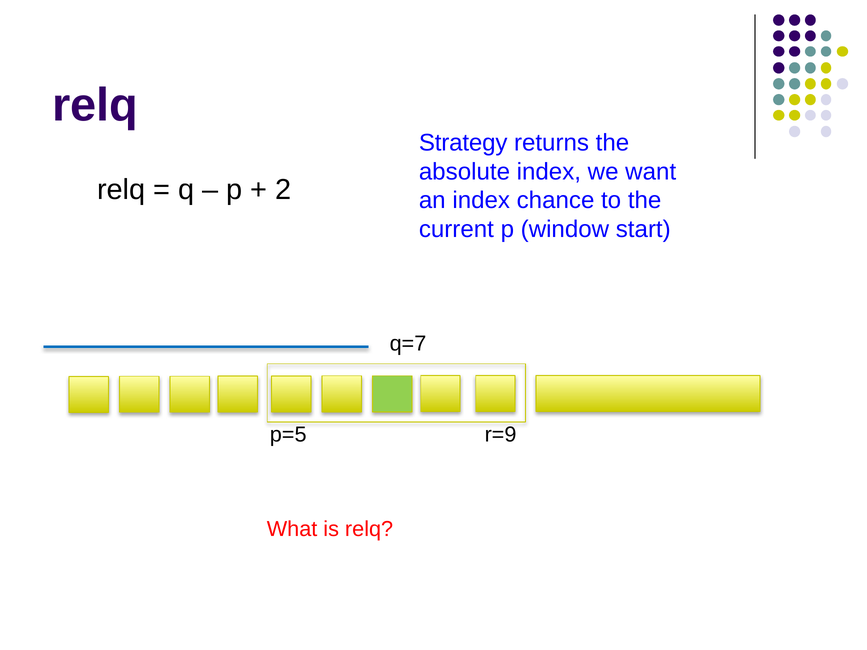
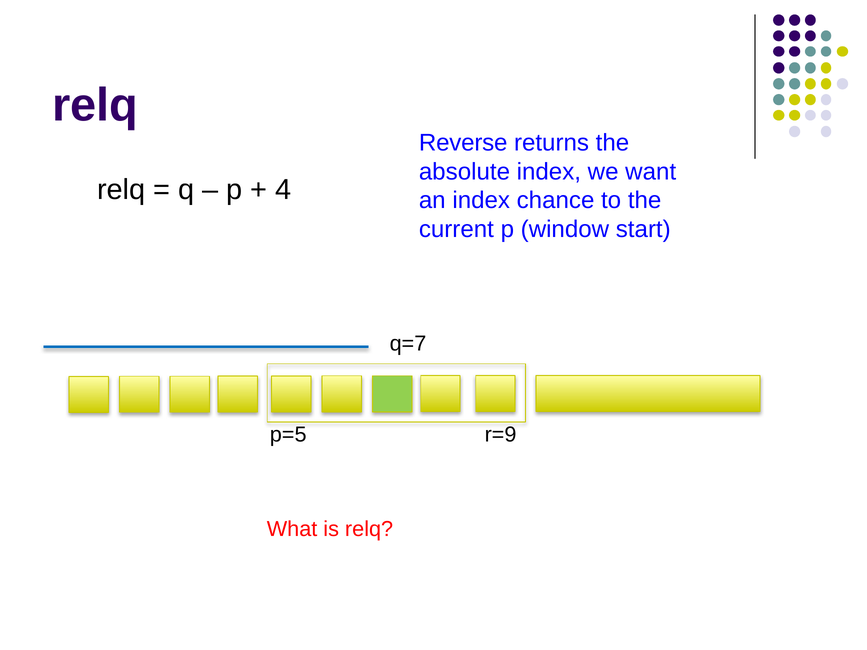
Strategy: Strategy -> Reverse
2: 2 -> 4
